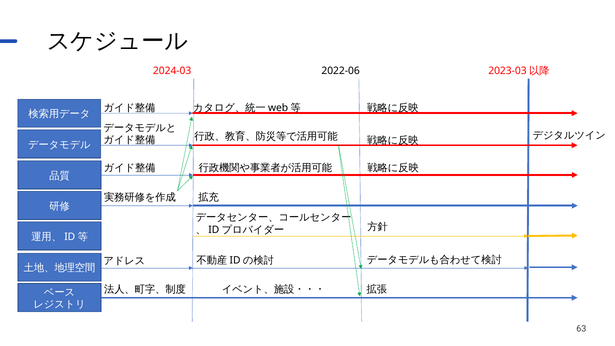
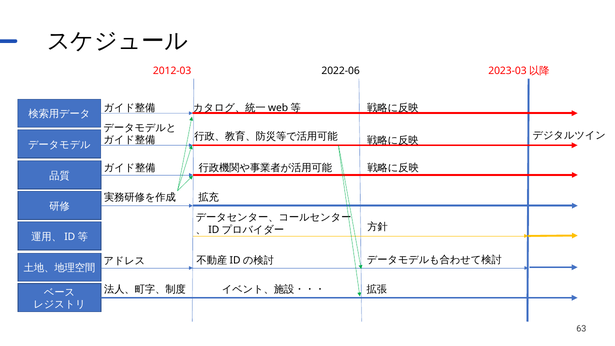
2024-03: 2024-03 -> 2012-03
